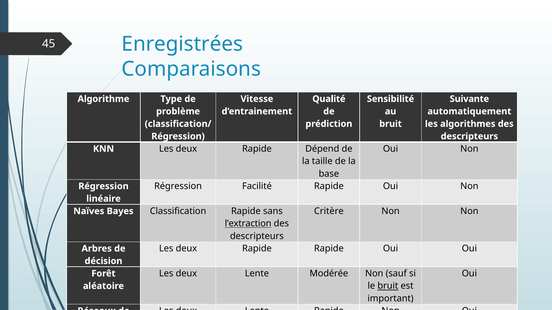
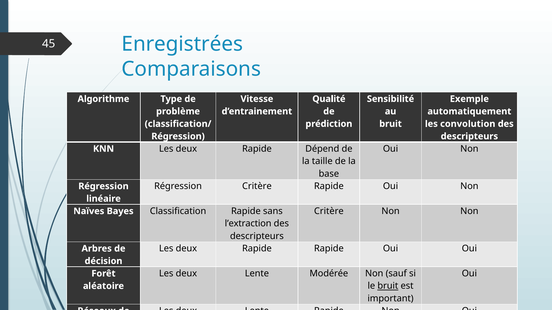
Suivante: Suivante -> Exemple
algorithmes: algorithmes -> convolution
Régression Facilité: Facilité -> Critère
l’extraction underline: present -> none
